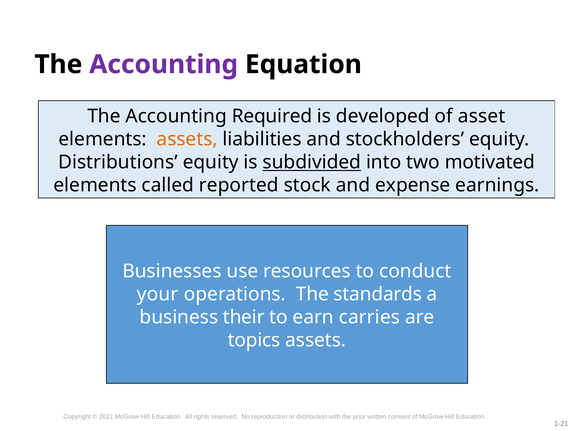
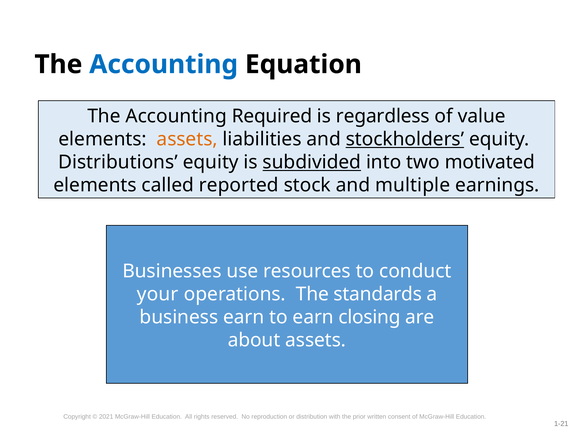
Accounting at (164, 64) colour: purple -> blue
developed: developed -> regardless
asset: asset -> value
stockholders underline: none -> present
expense: expense -> multiple
business their: their -> earn
carries: carries -> closing
topics: topics -> about
